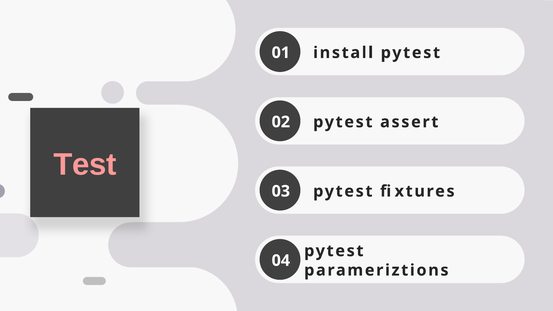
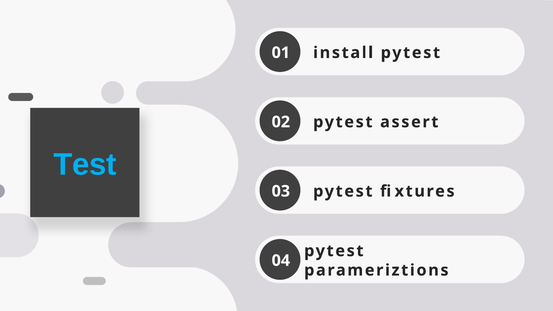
Test colour: pink -> light blue
